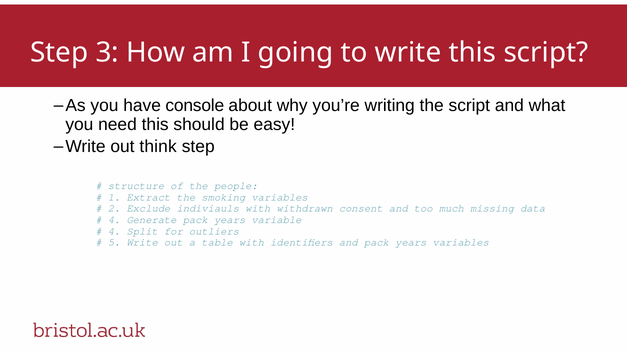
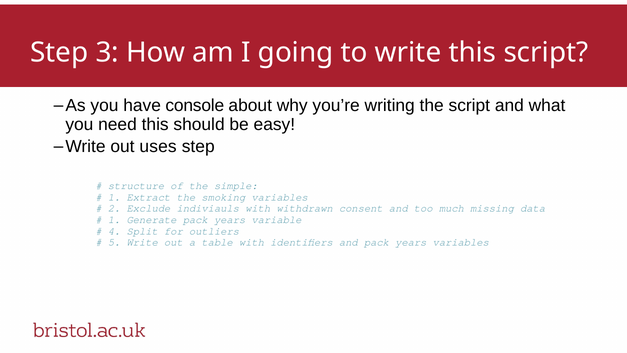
think: think -> uses
people: people -> simple
4 at (114, 220): 4 -> 1
